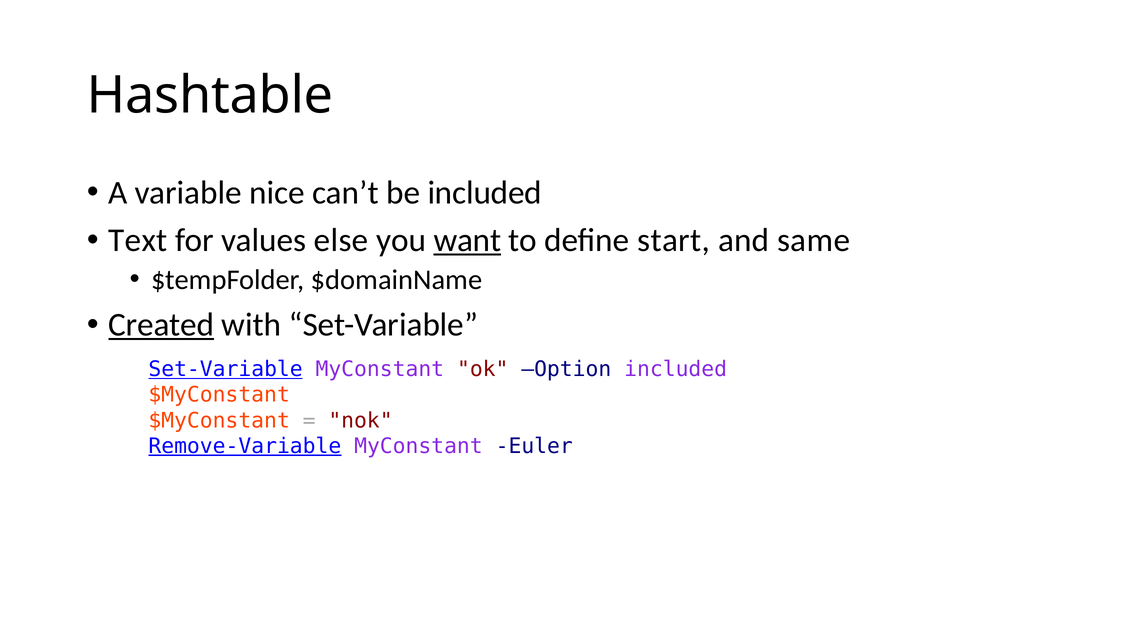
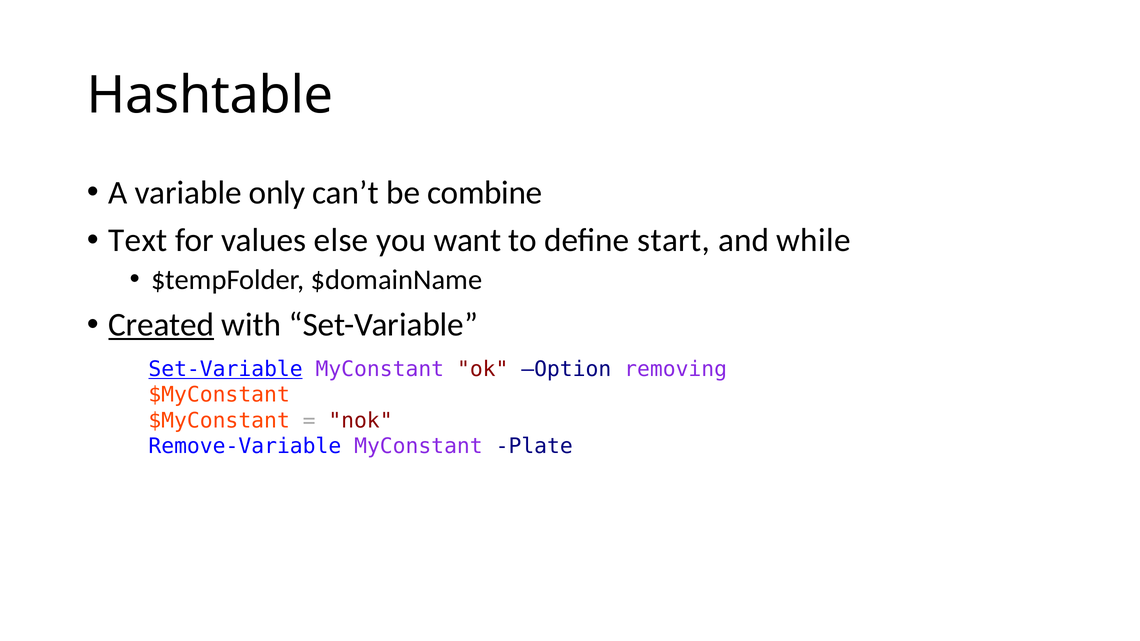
nice: nice -> only
be included: included -> combine
want underline: present -> none
same: same -> while
Option included: included -> removing
Remove-Variable underline: present -> none
Euler: Euler -> Plate
